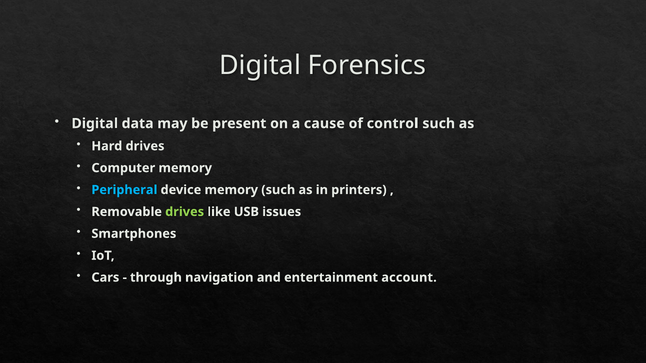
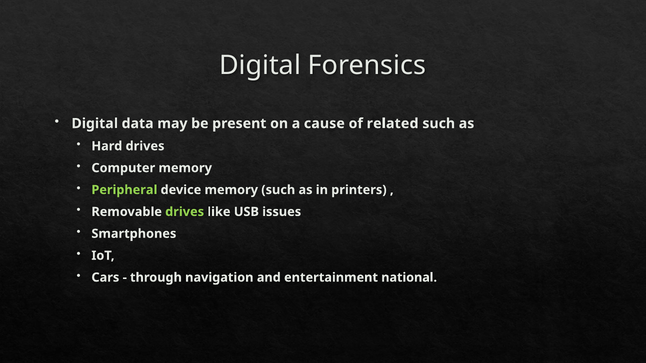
control: control -> related
Peripheral colour: light blue -> light green
account: account -> national
